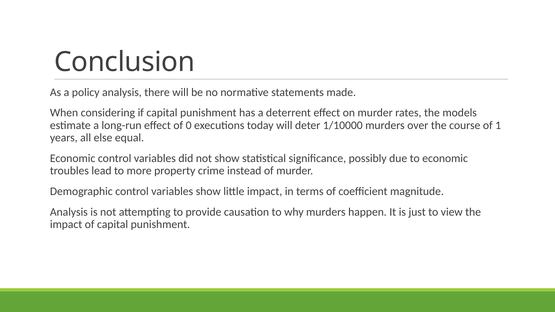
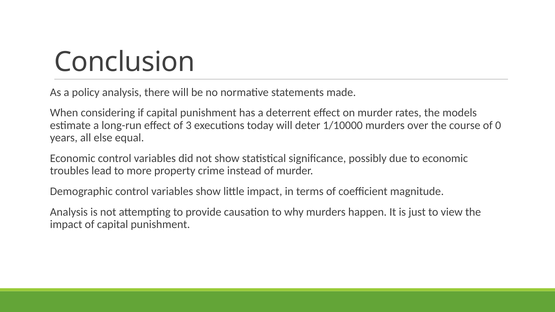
0: 0 -> 3
1: 1 -> 0
